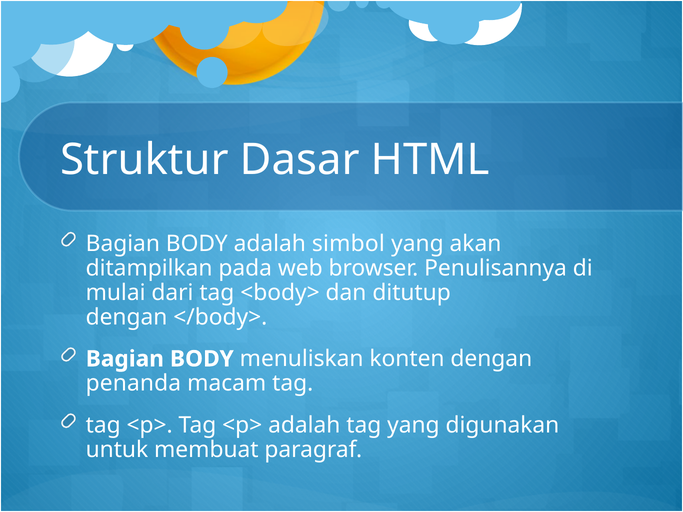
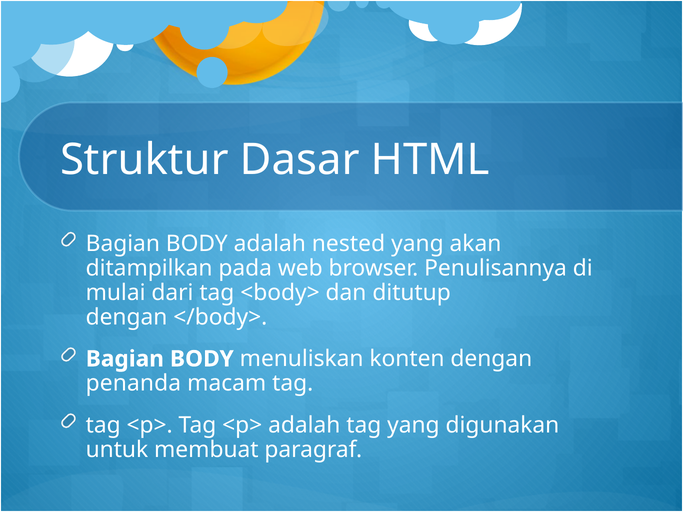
simbol: simbol -> nested
